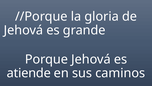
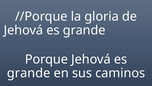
atiende at (29, 73): atiende -> grande
